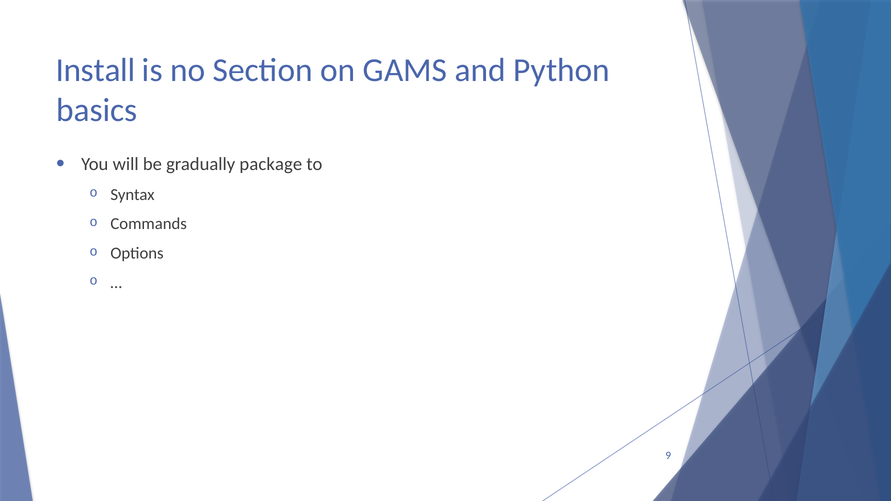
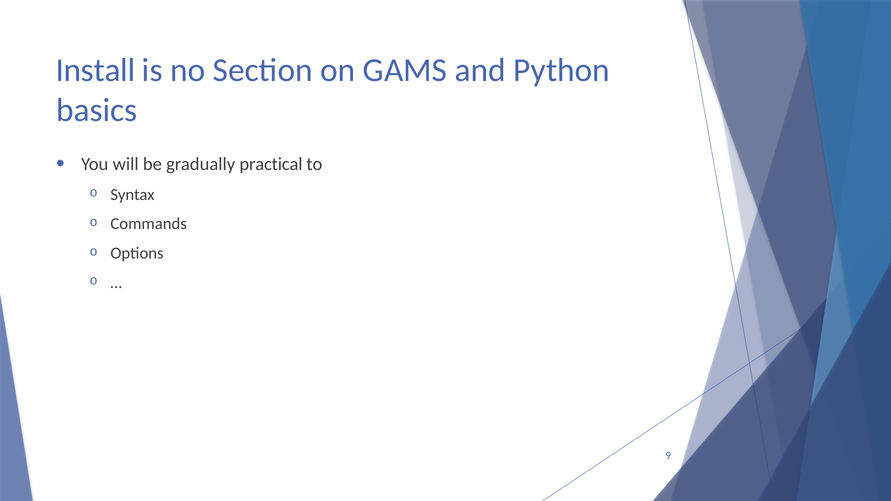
package: package -> practical
